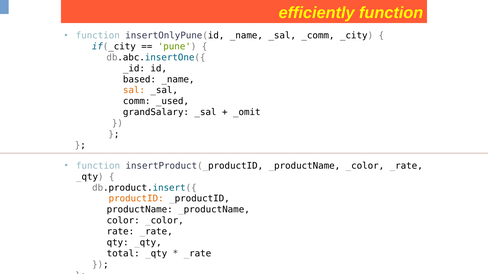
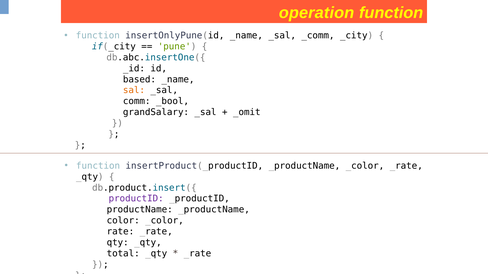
efficiently: efficiently -> operation
_used: _used -> _bool
productID colour: orange -> purple
